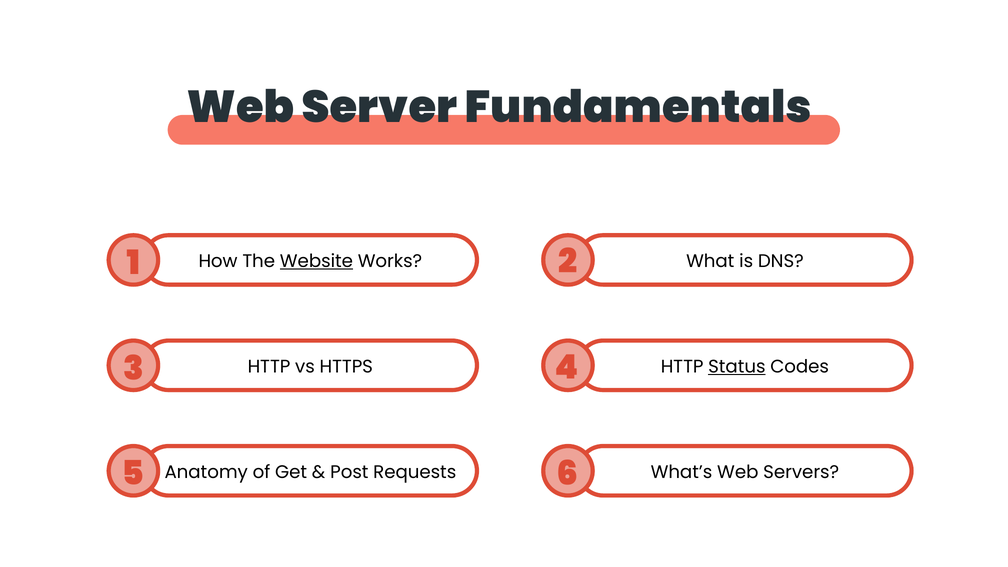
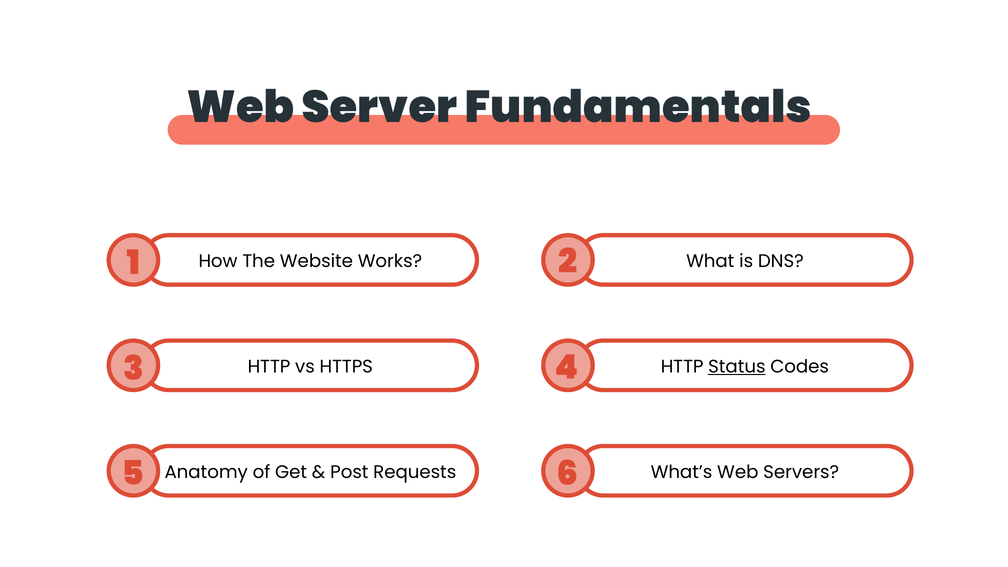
Website underline: present -> none
